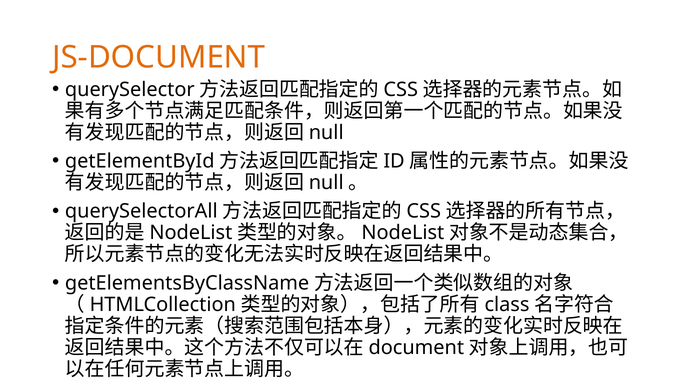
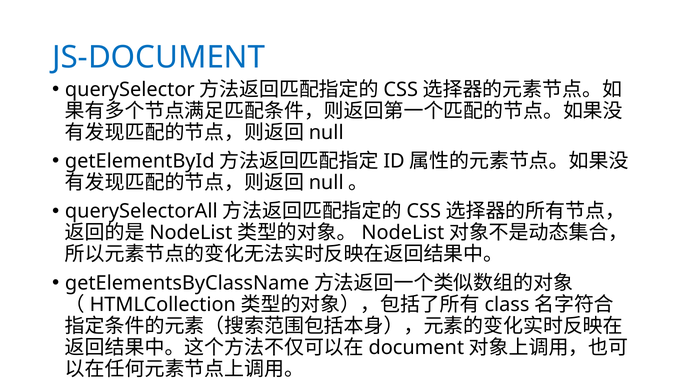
JS-DOCUMENT colour: orange -> blue
